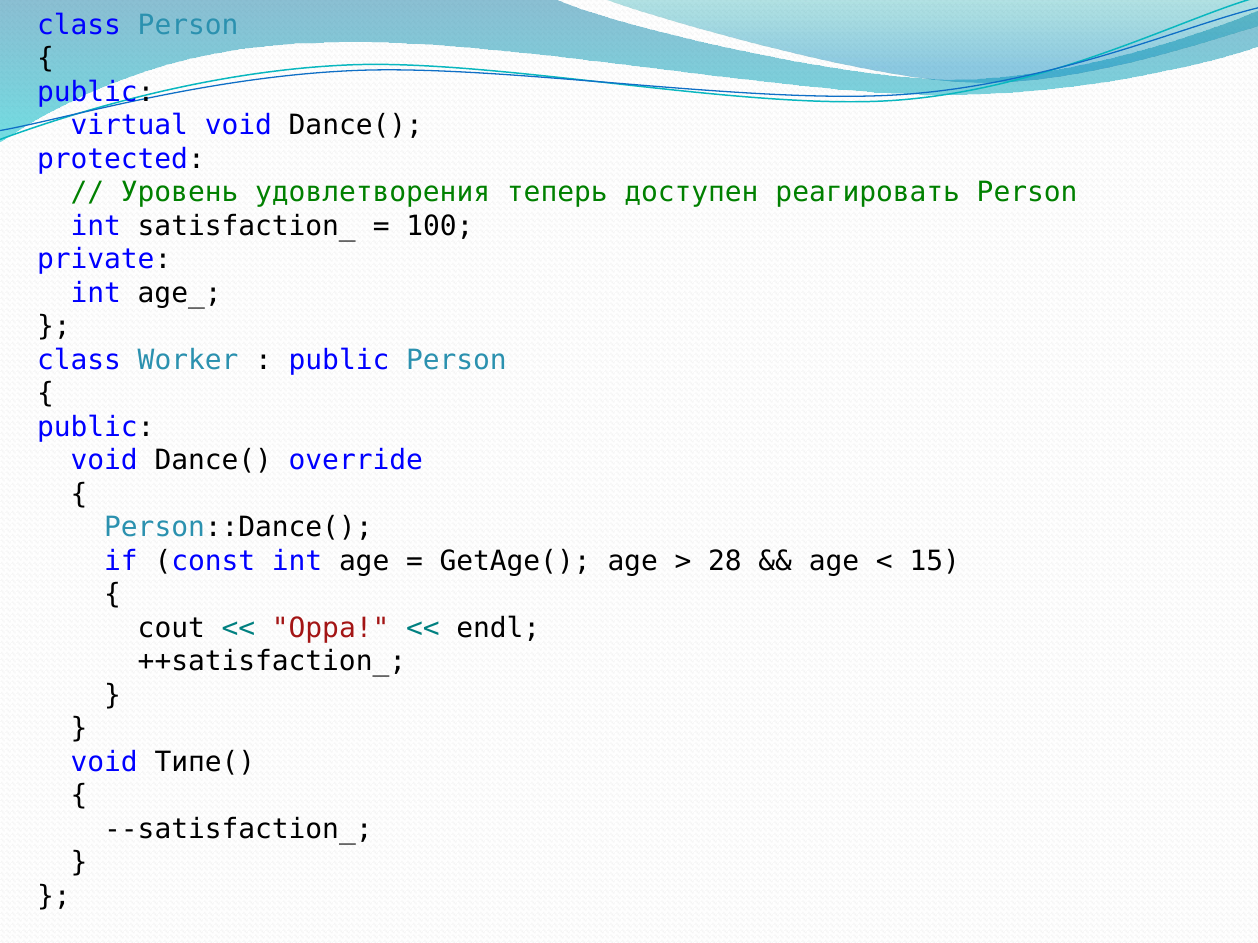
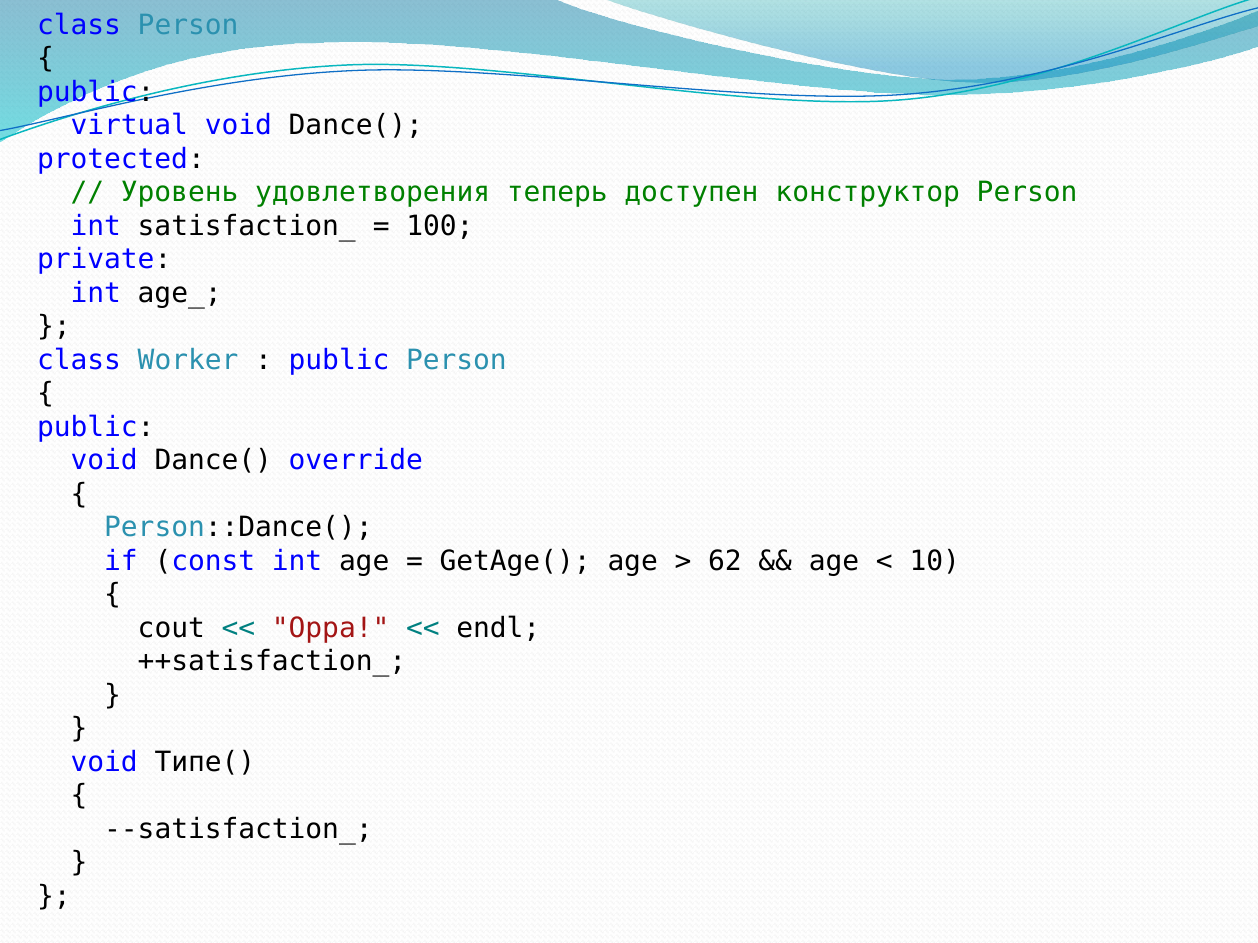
реагировать: реагировать -> конструктор
28: 28 -> 62
15: 15 -> 10
